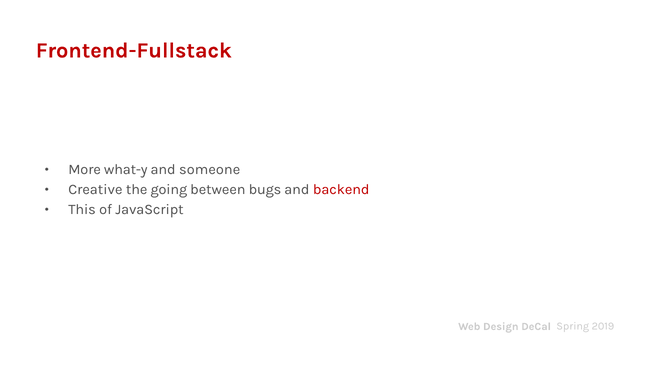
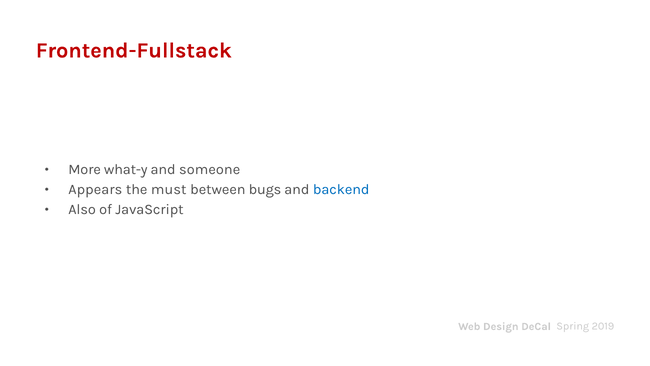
Creative: Creative -> Appears
going: going -> must
backend colour: red -> blue
This: This -> Also
